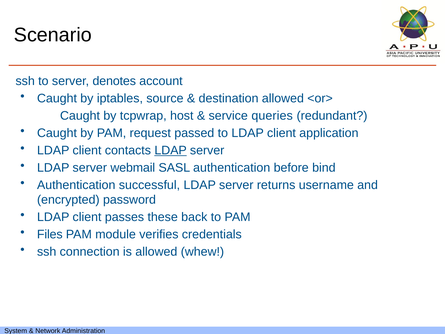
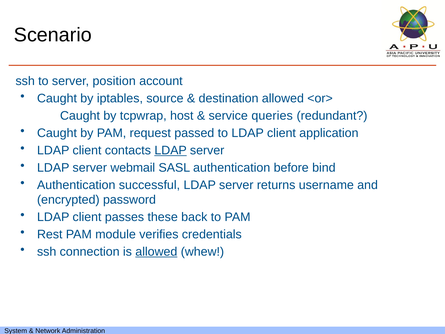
denotes: denotes -> position
Files: Files -> Rest
allowed at (156, 252) underline: none -> present
